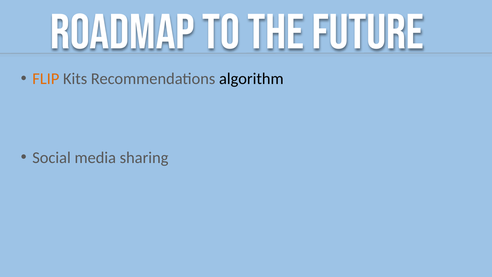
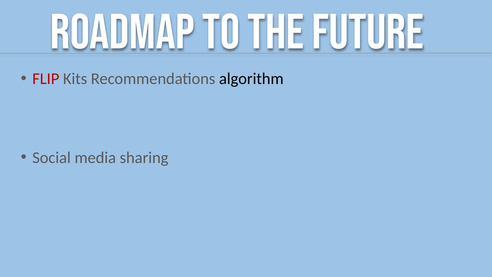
FLIP colour: orange -> red
